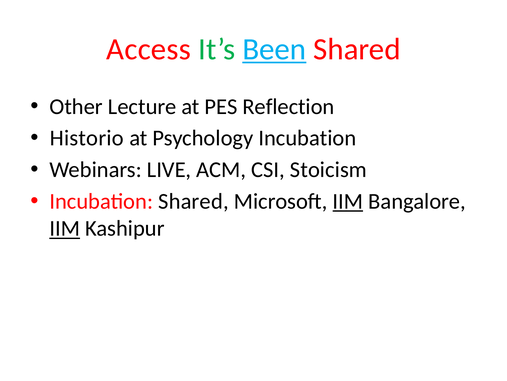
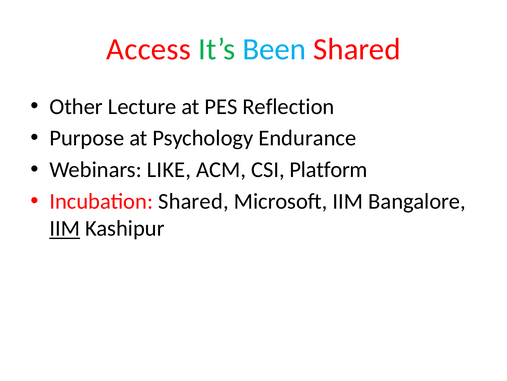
Been underline: present -> none
Historio: Historio -> Purpose
Psychology Incubation: Incubation -> Endurance
LIVE: LIVE -> LIKE
Stoicism: Stoicism -> Platform
IIM at (348, 201) underline: present -> none
